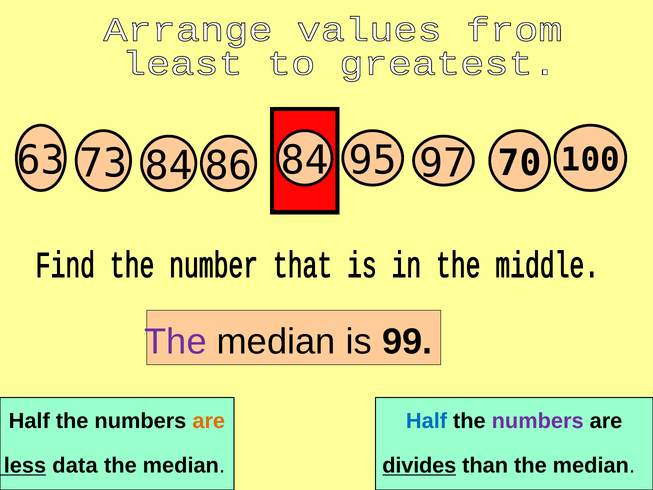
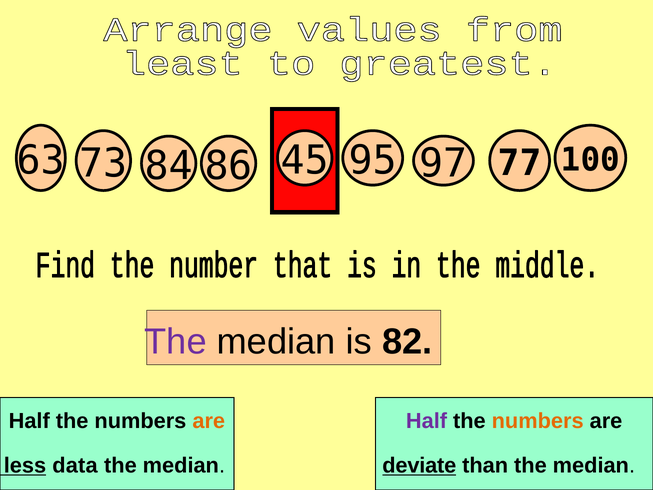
70: 70 -> 77
73 84: 84 -> 45
99: 99 -> 82
Half at (427, 421) colour: blue -> purple
numbers at (538, 421) colour: purple -> orange
divides: divides -> deviate
